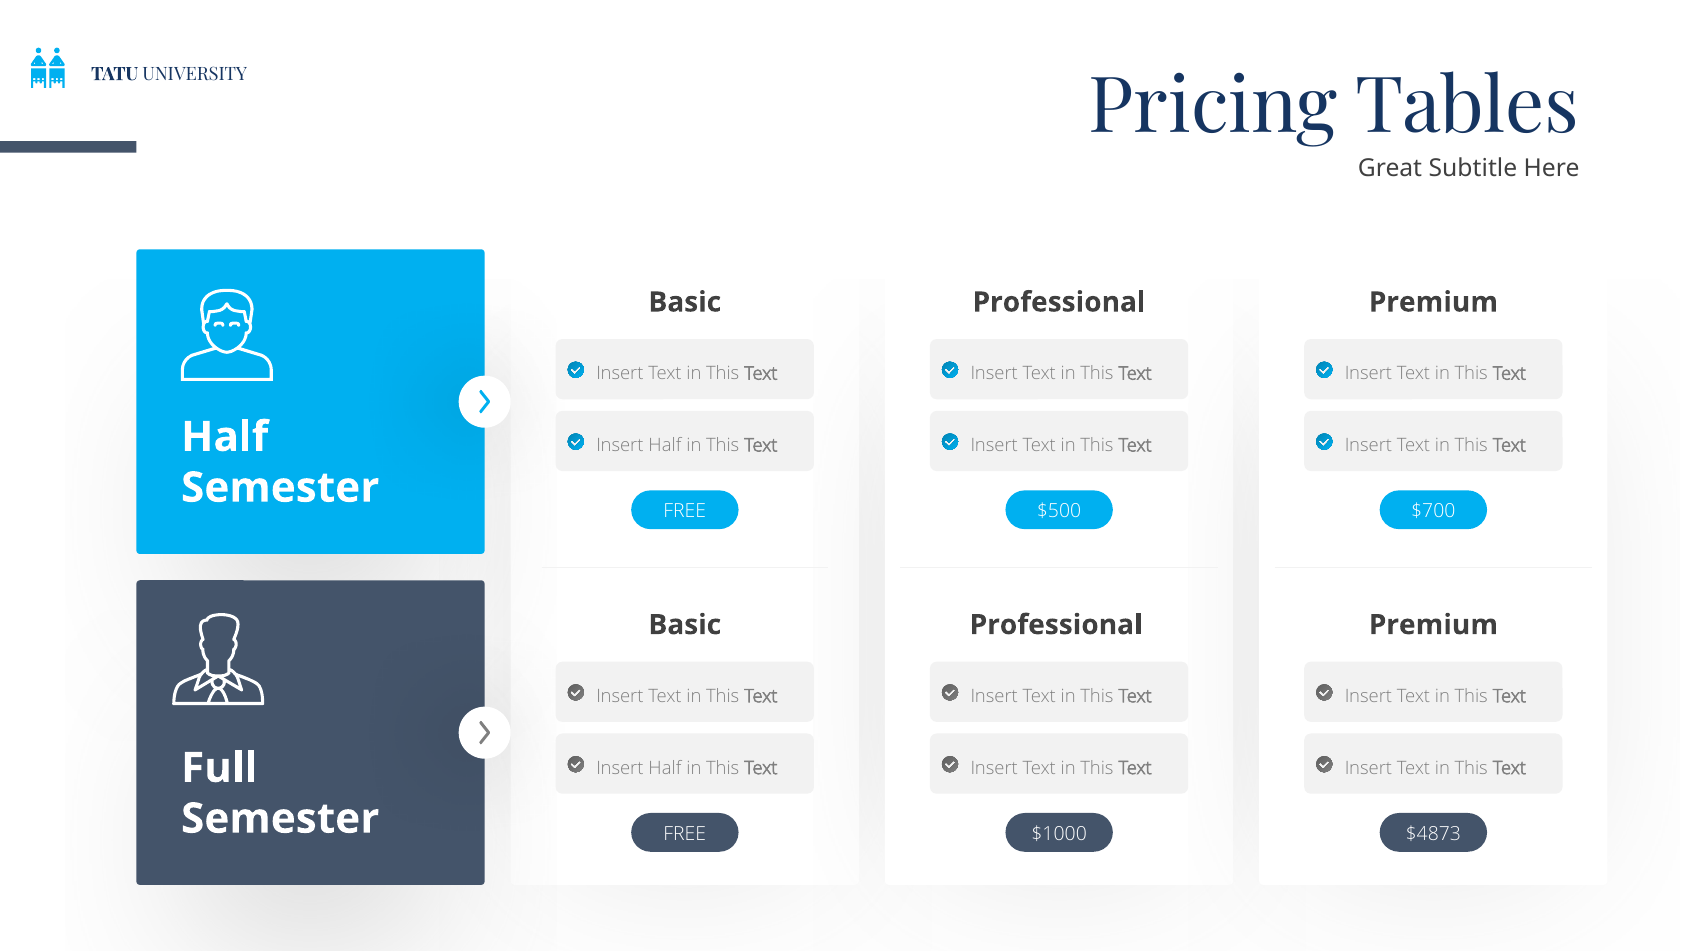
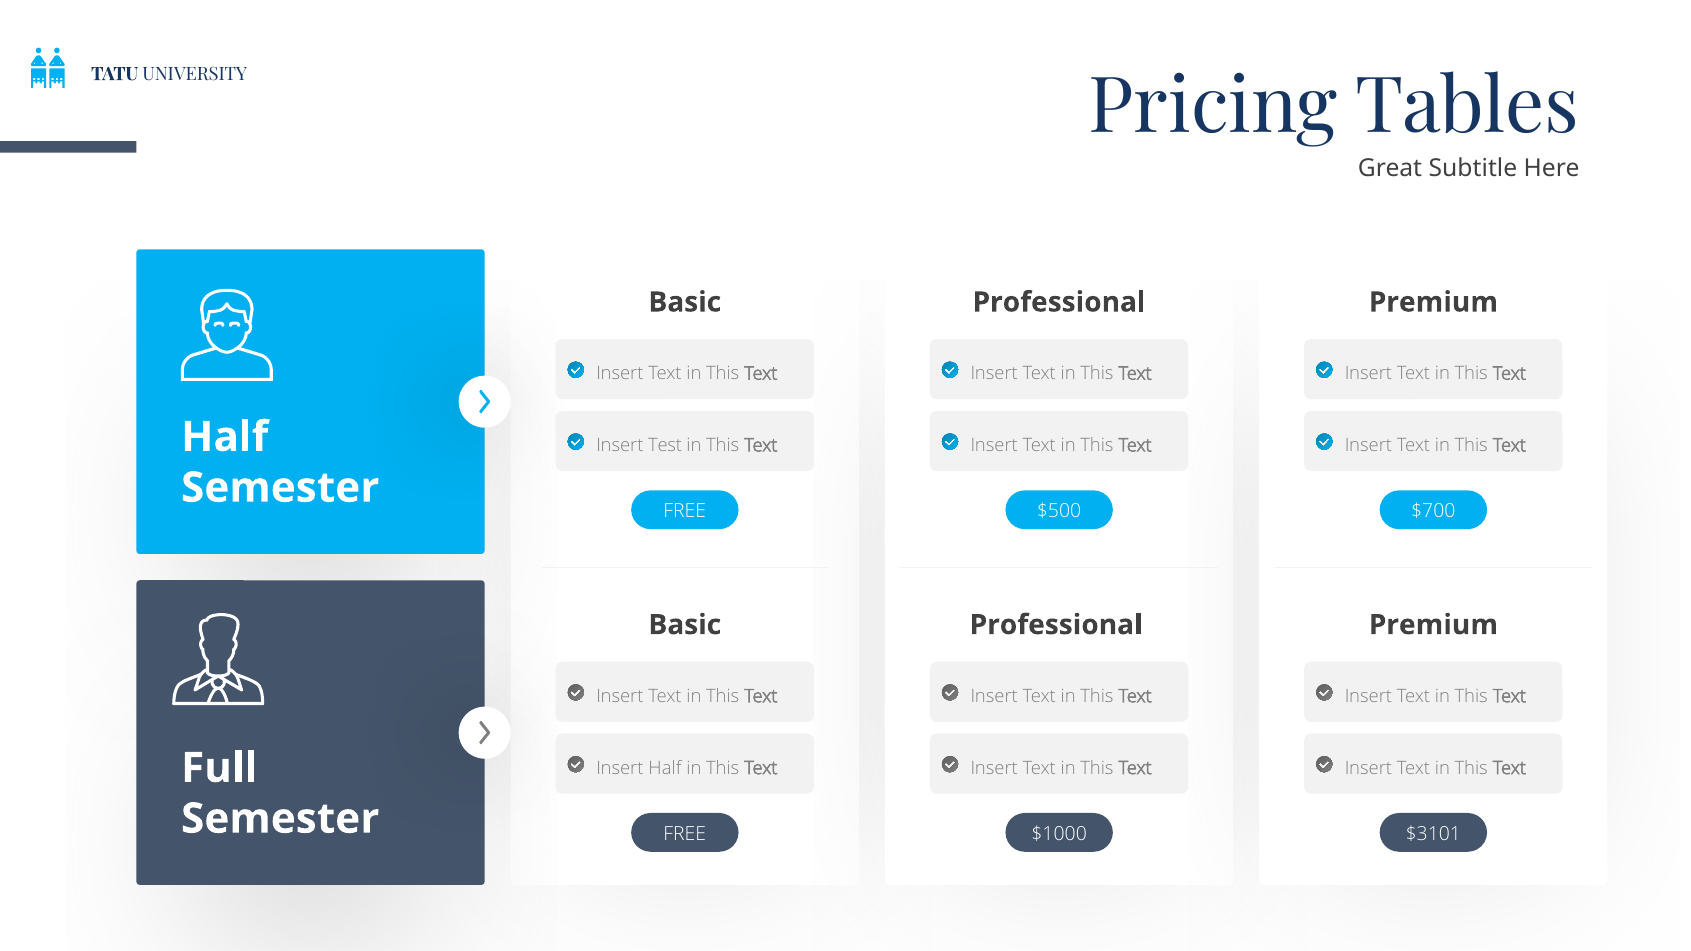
Half at (665, 445): Half -> Test
$4873: $4873 -> $3101
